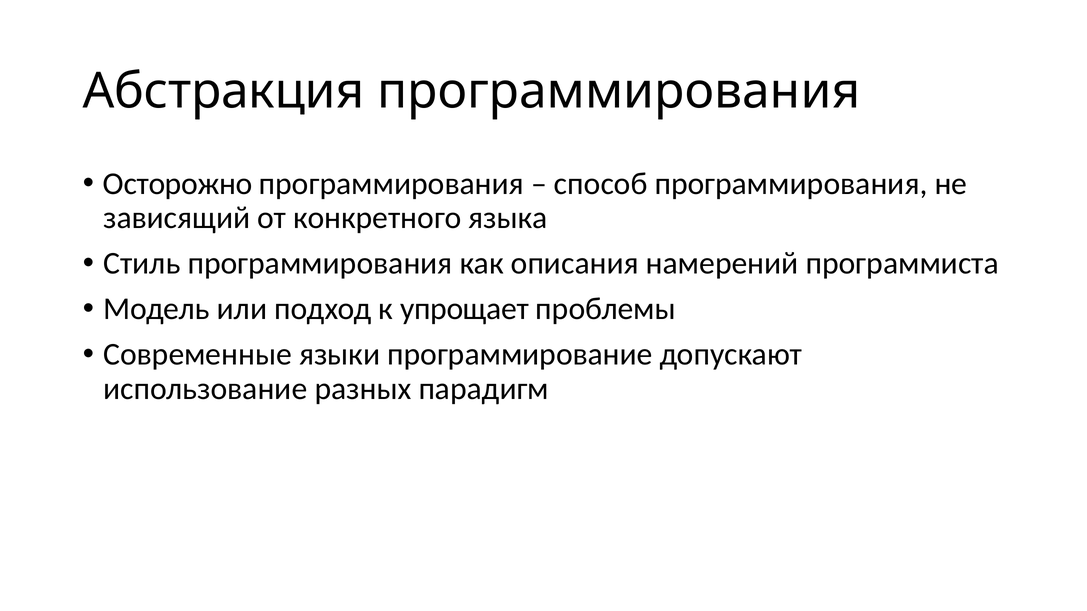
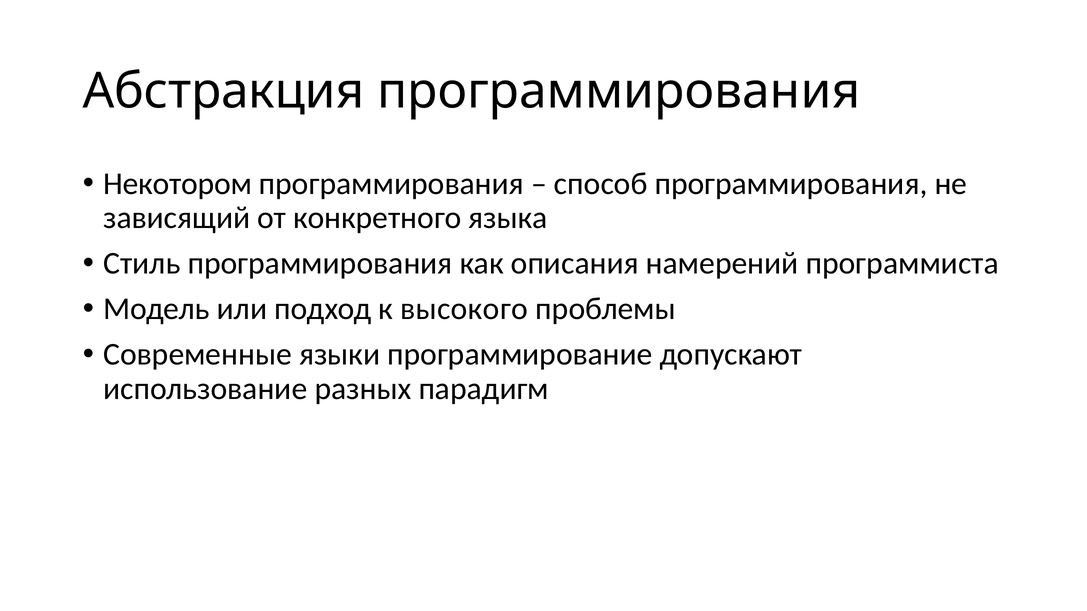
Осторожно: Осторожно -> Некотором
упрощает: упрощает -> высокого
